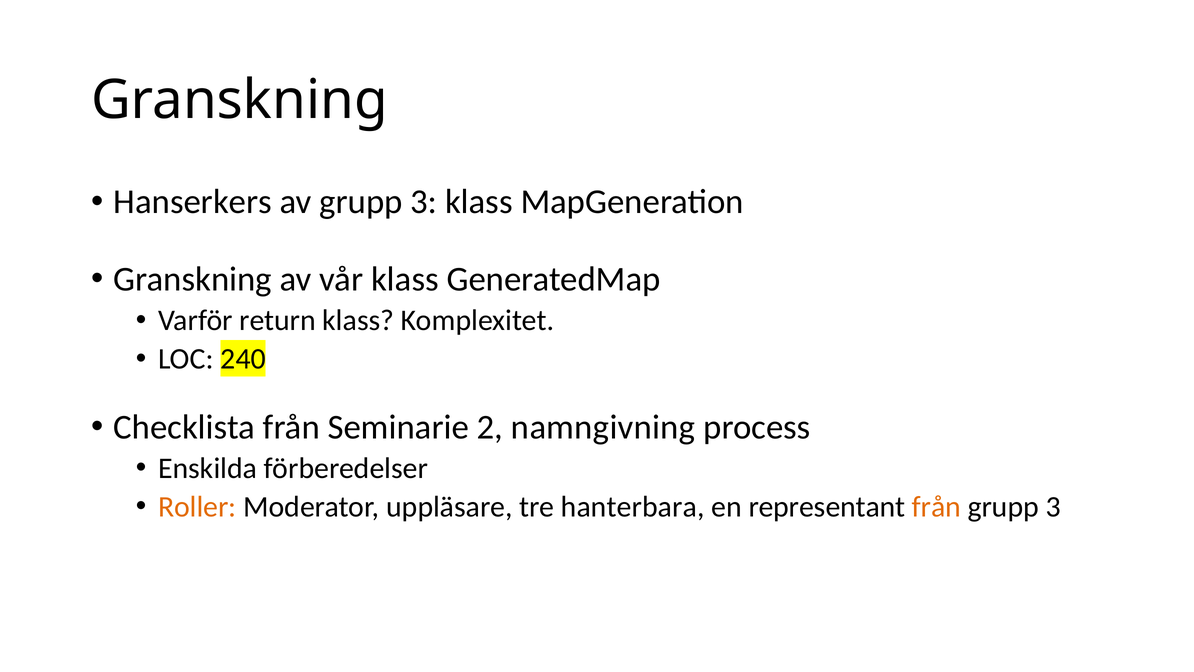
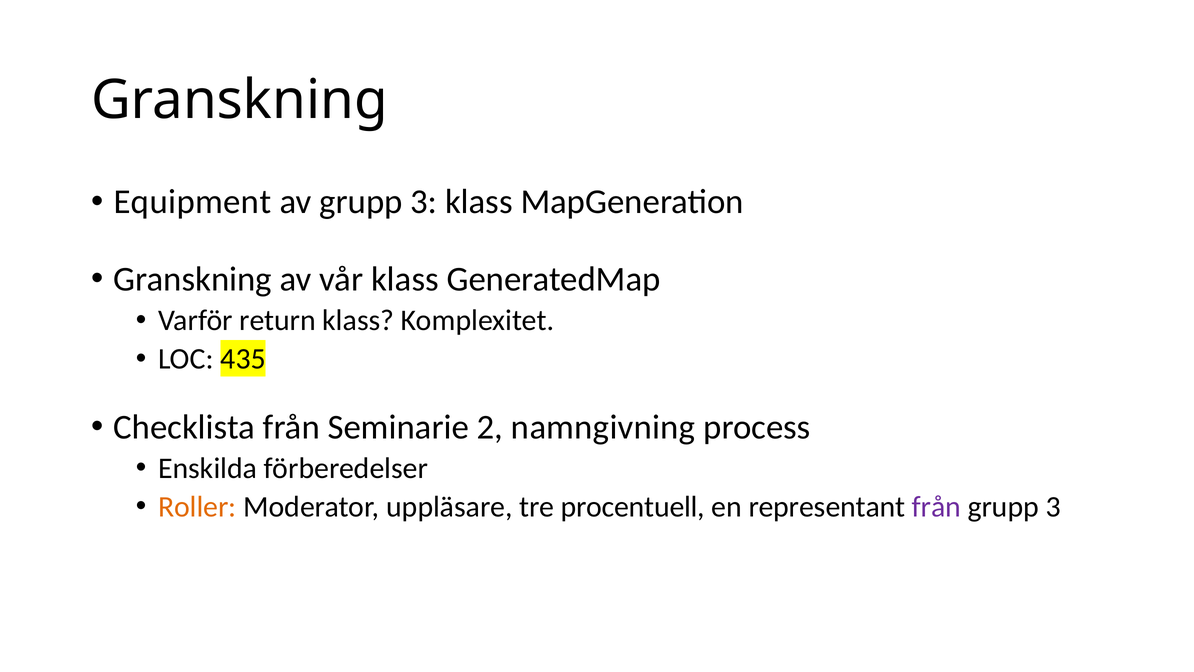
Hanserkers: Hanserkers -> Equipment
240: 240 -> 435
hanterbara: hanterbara -> procentuell
från at (936, 506) colour: orange -> purple
